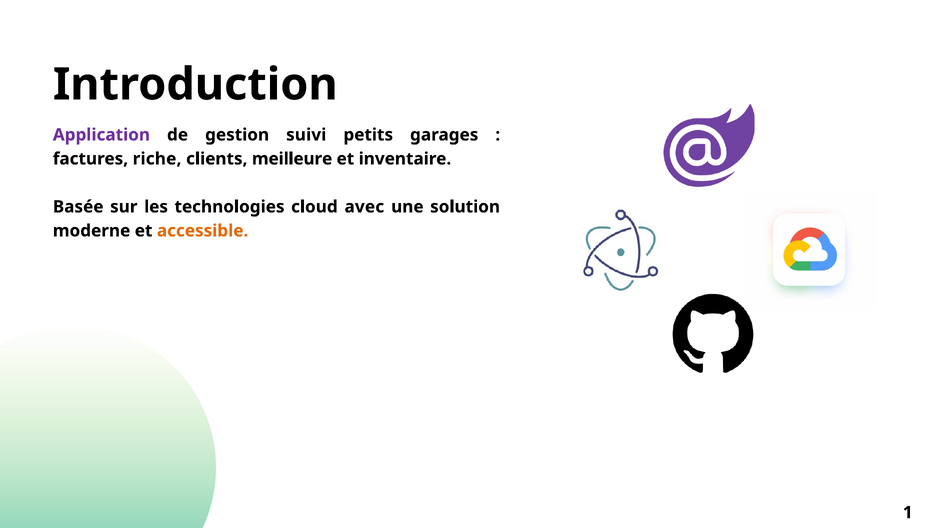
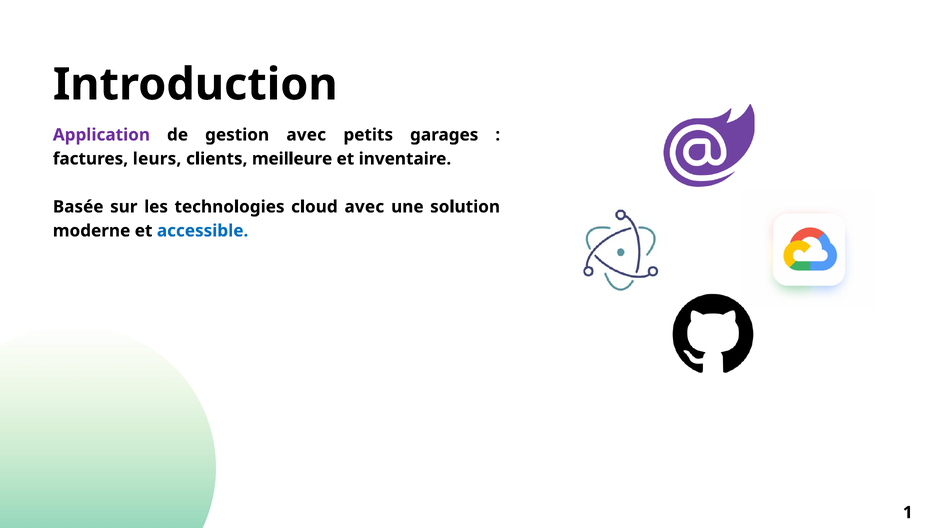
gestion suivi: suivi -> avec
riche: riche -> leurs
accessible colour: orange -> blue
